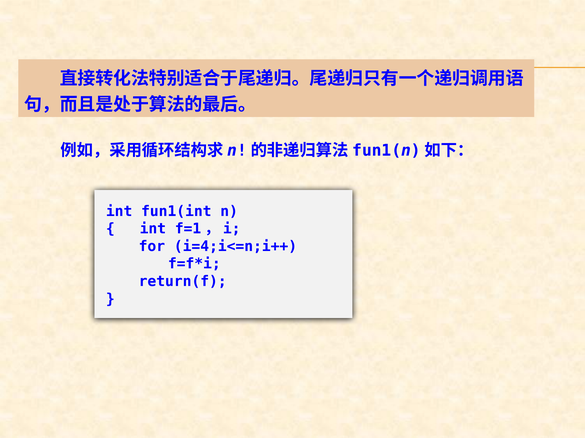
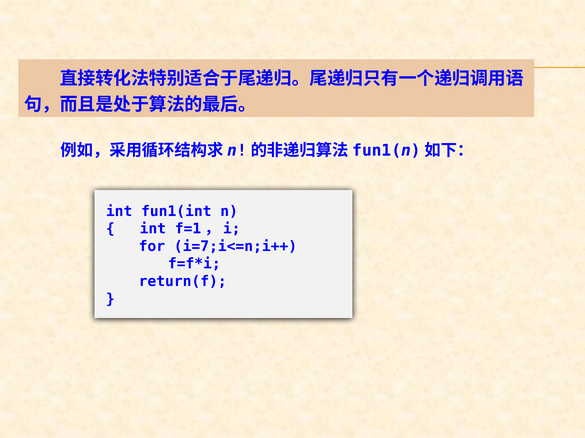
i=4;i<=n;i++: i=4;i<=n;i++ -> i=7;i<=n;i++
